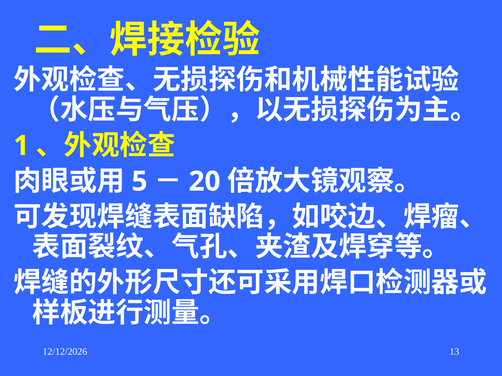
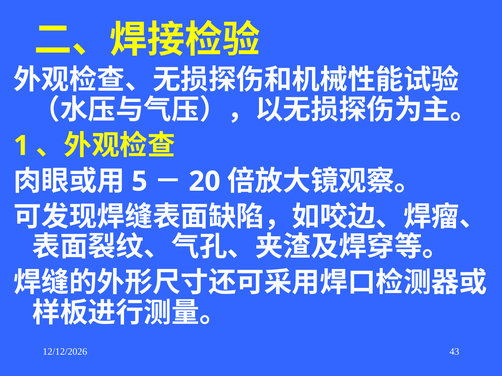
13: 13 -> 43
